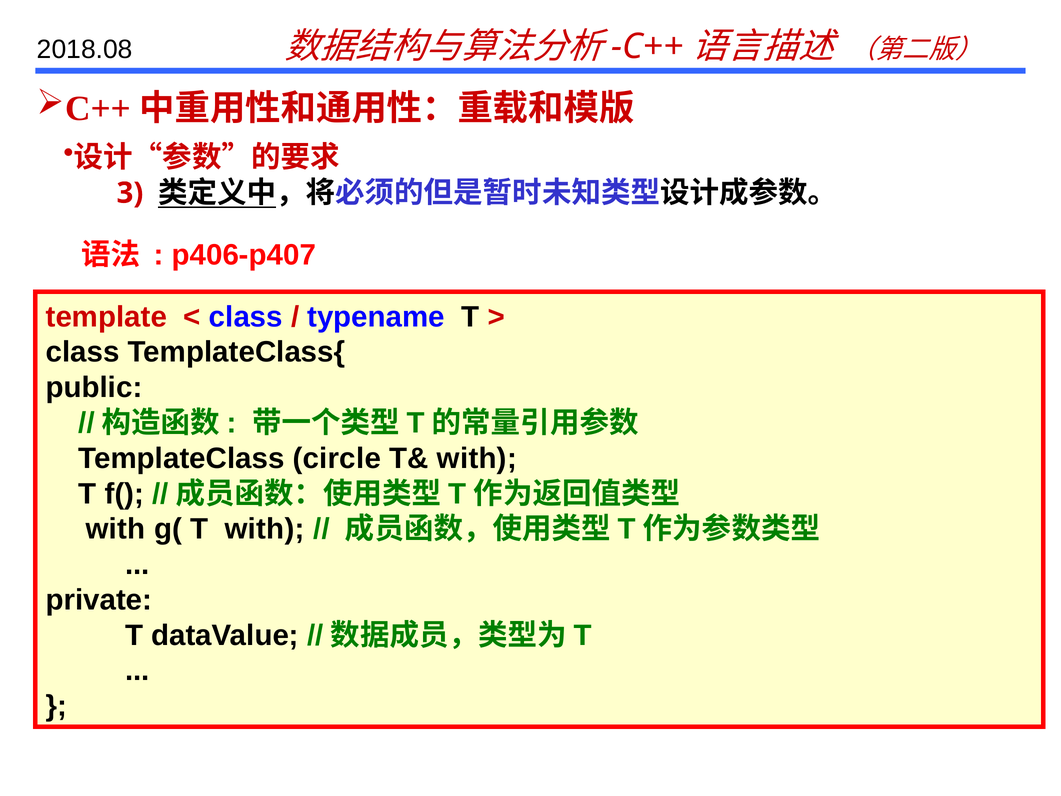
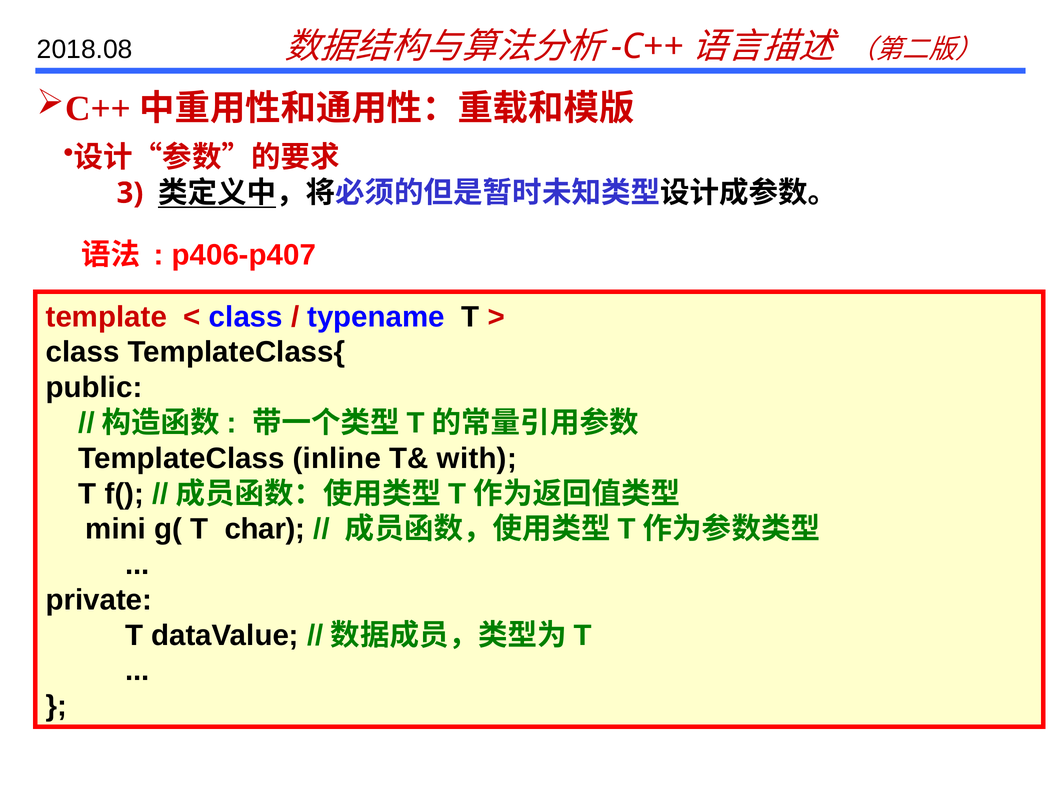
circle: circle -> inline
with at (116, 529): with -> mini
T with: with -> char
